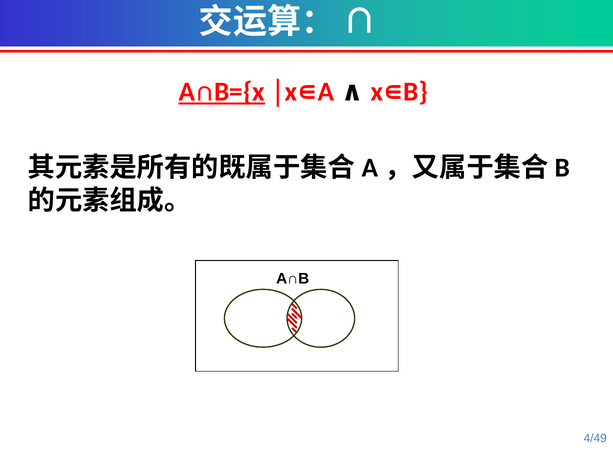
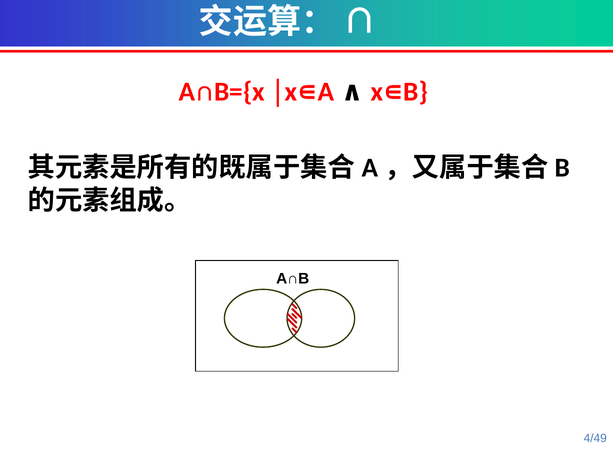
A∩B={x underline: present -> none
